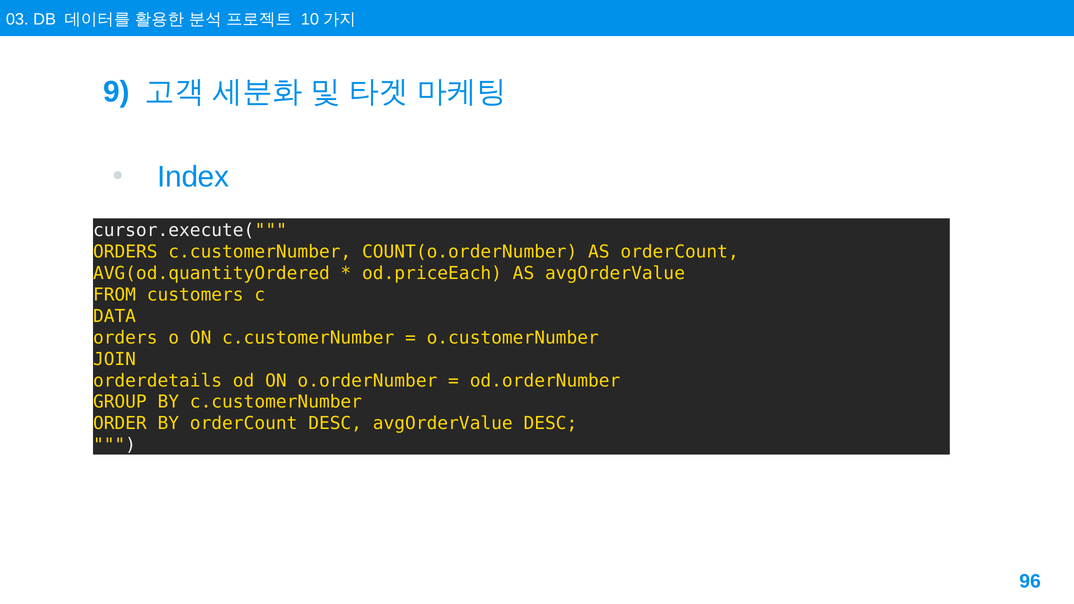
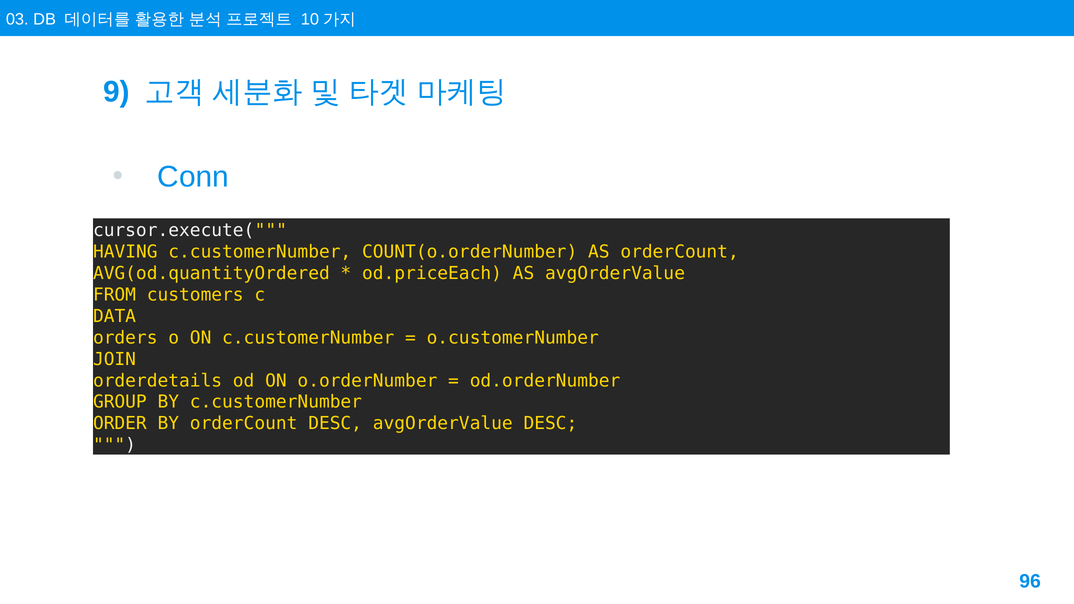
Index: Index -> Conn
ORDERS at (125, 252): ORDERS -> HAVING
